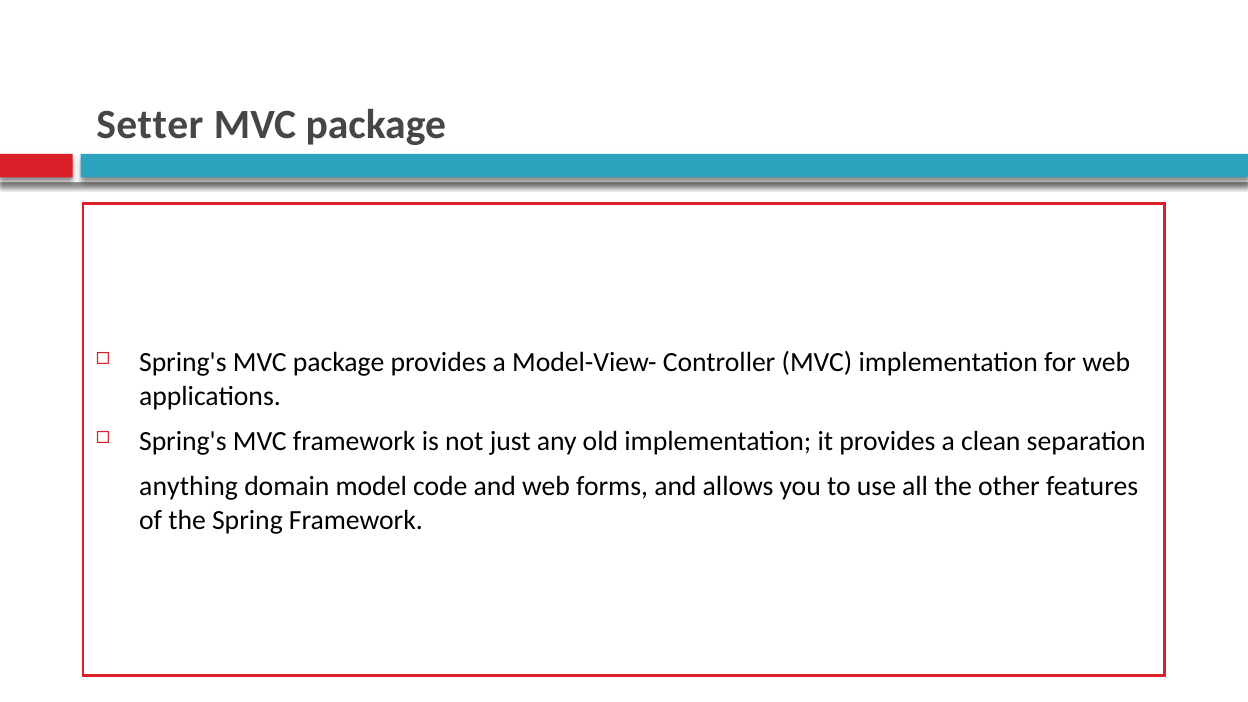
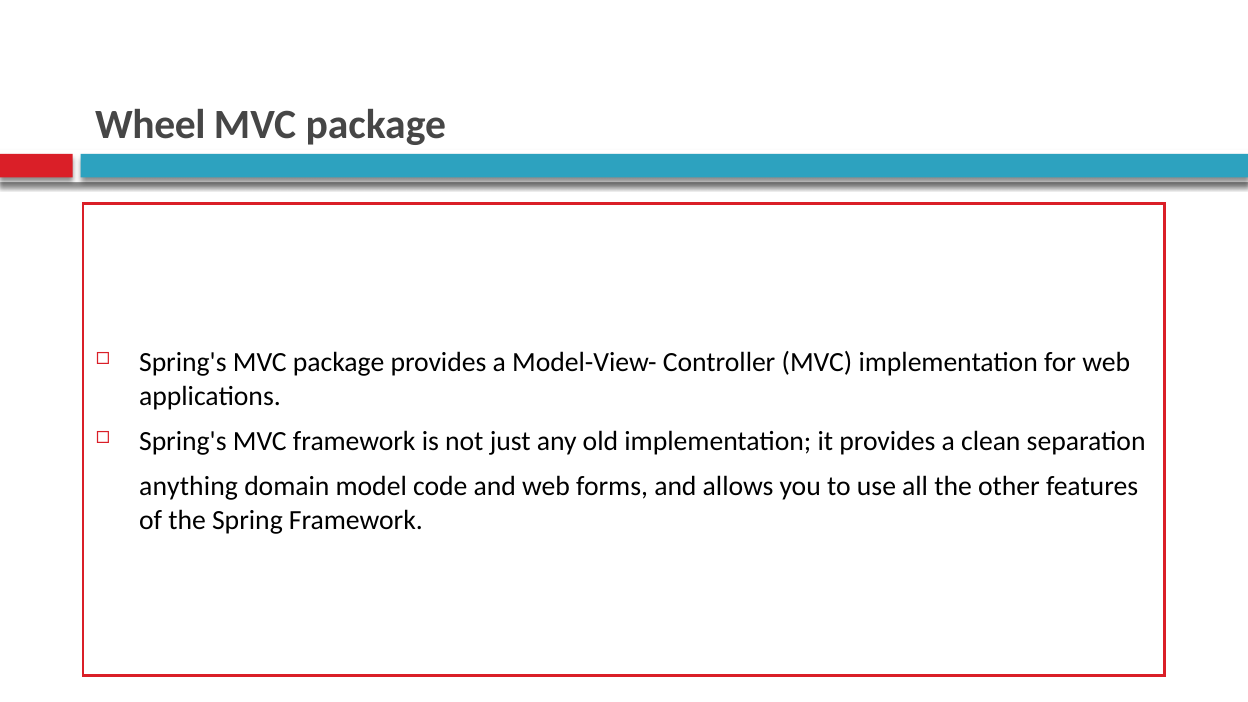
Setter: Setter -> Wheel
